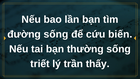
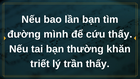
đường sống: sống -> mình
cứu biến: biến -> thấy
thường sống: sống -> khăn
